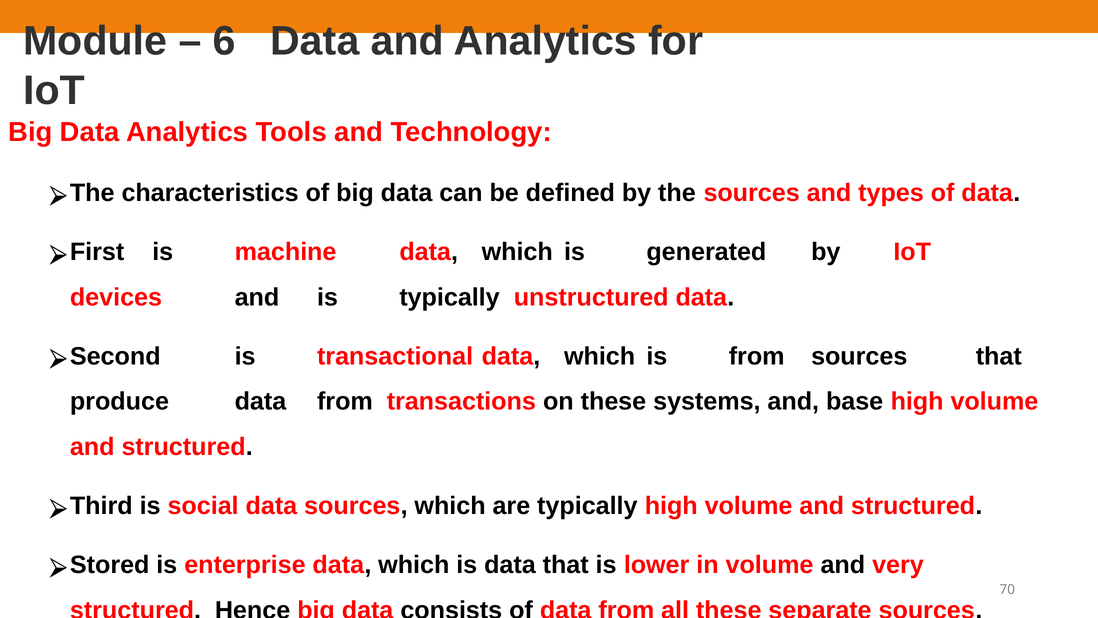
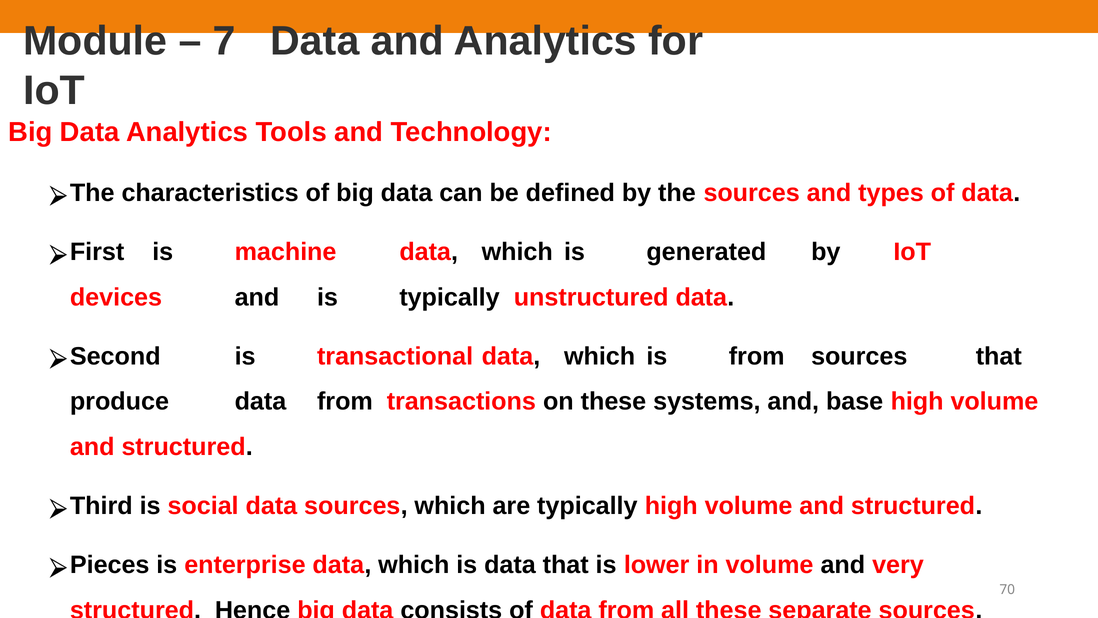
6: 6 -> 7
Stored: Stored -> Pieces
